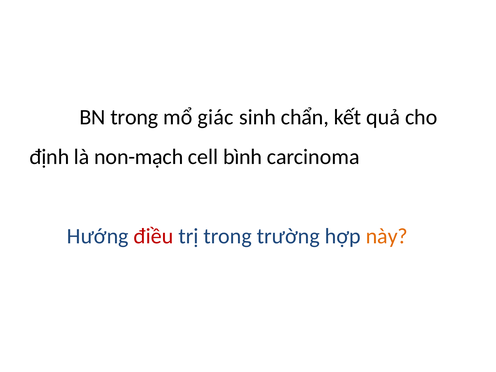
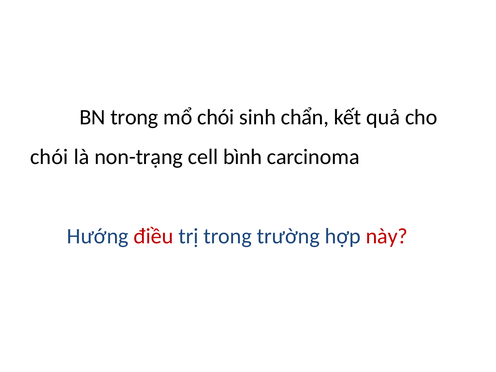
mổ giác: giác -> chói
định at (49, 157): định -> chói
non-mạch: non-mạch -> non-trạng
này colour: orange -> red
